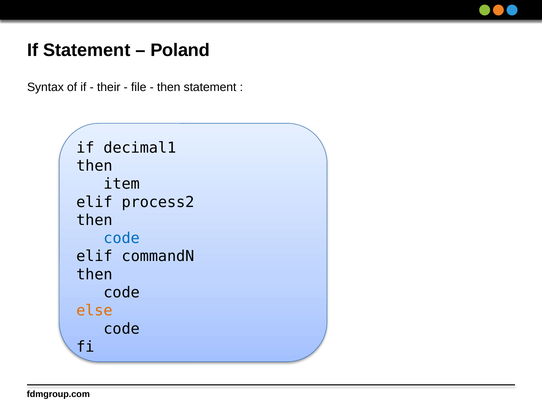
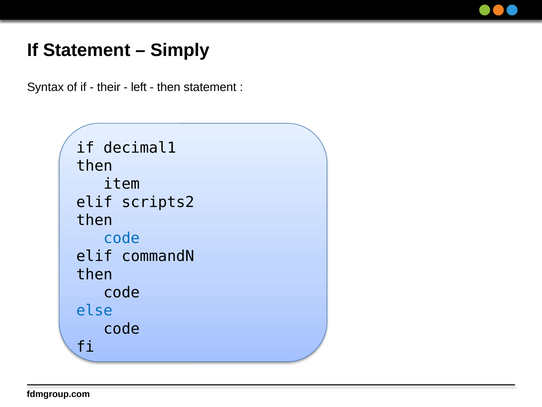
Poland: Poland -> Simply
file: file -> left
process2: process2 -> scripts2
else colour: orange -> blue
